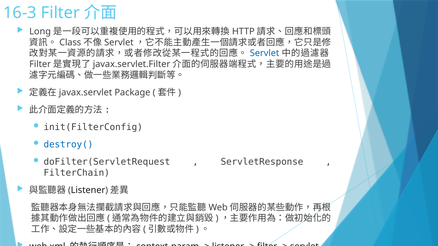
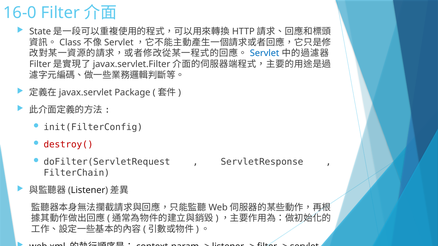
16-3: 16-3 -> 16-0
Long: Long -> State
destroy( colour: blue -> red
